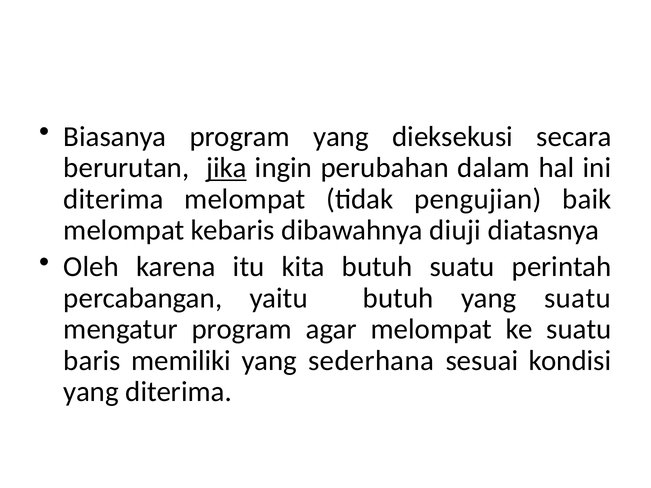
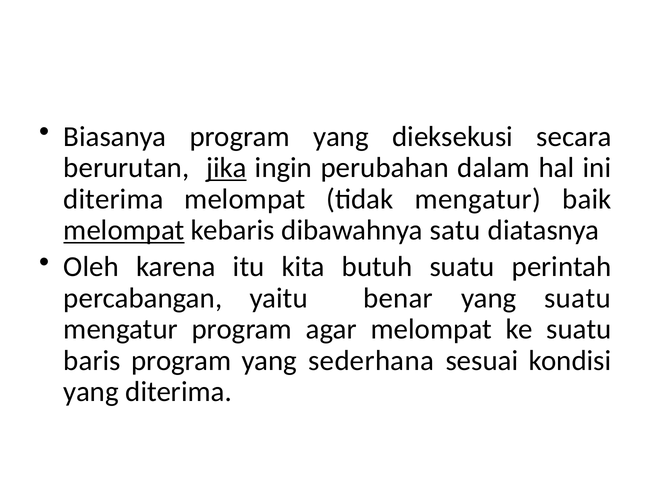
tidak pengujian: pengujian -> mengatur
melompat at (124, 230) underline: none -> present
diuji: diuji -> satu
yaitu butuh: butuh -> benar
baris memiliki: memiliki -> program
